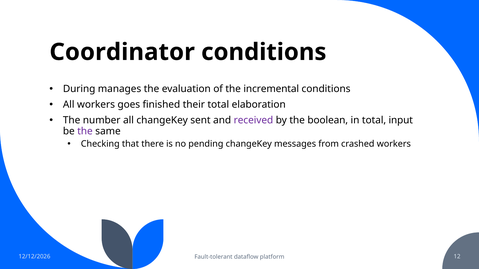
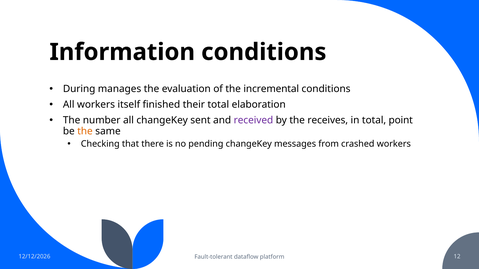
Coordinator: Coordinator -> Information
goes: goes -> itself
boolean: boolean -> receives
input: input -> point
the at (85, 131) colour: purple -> orange
